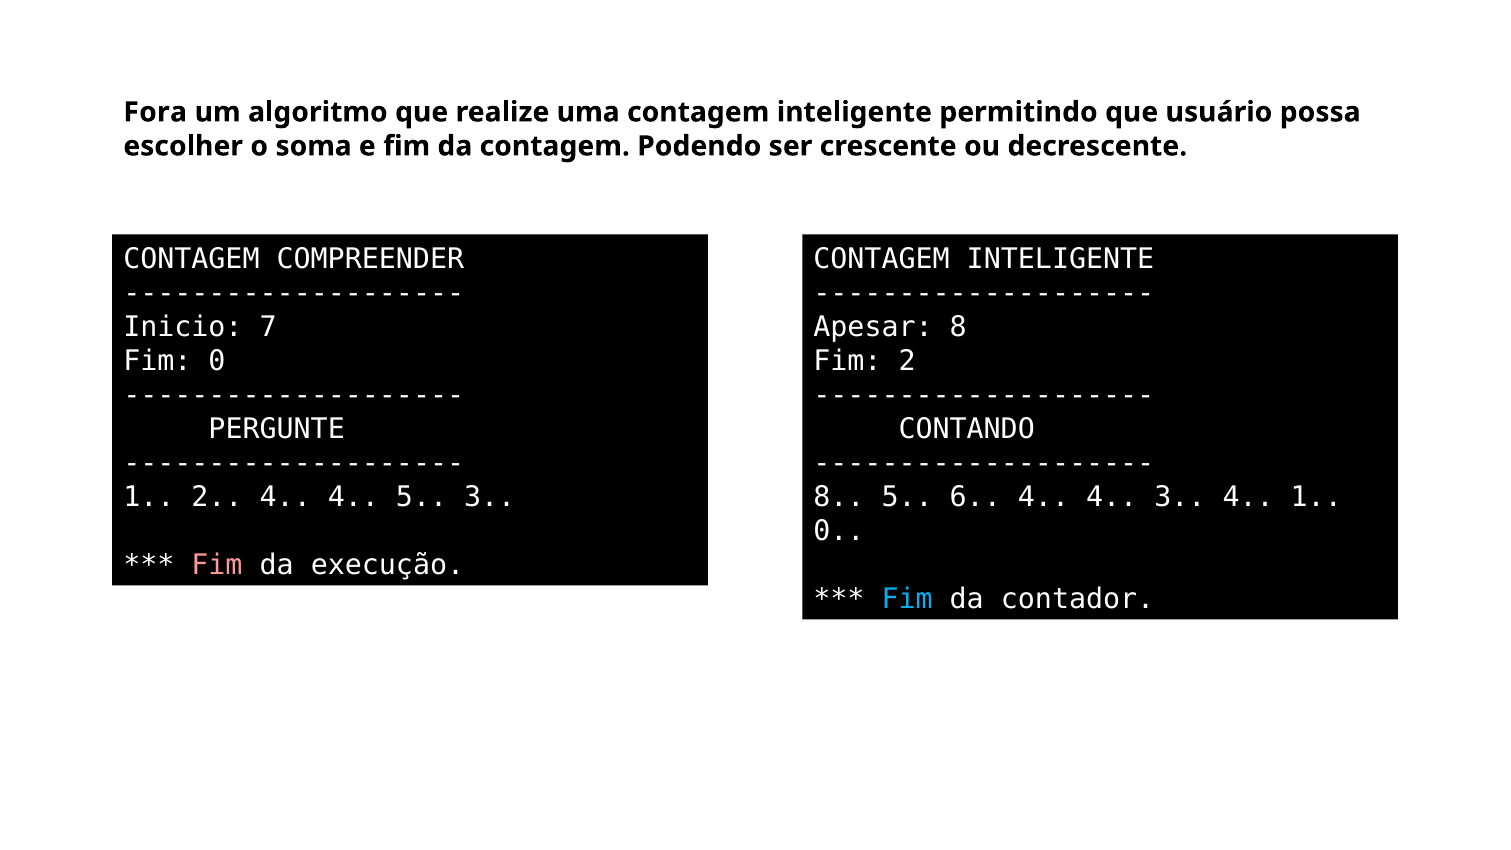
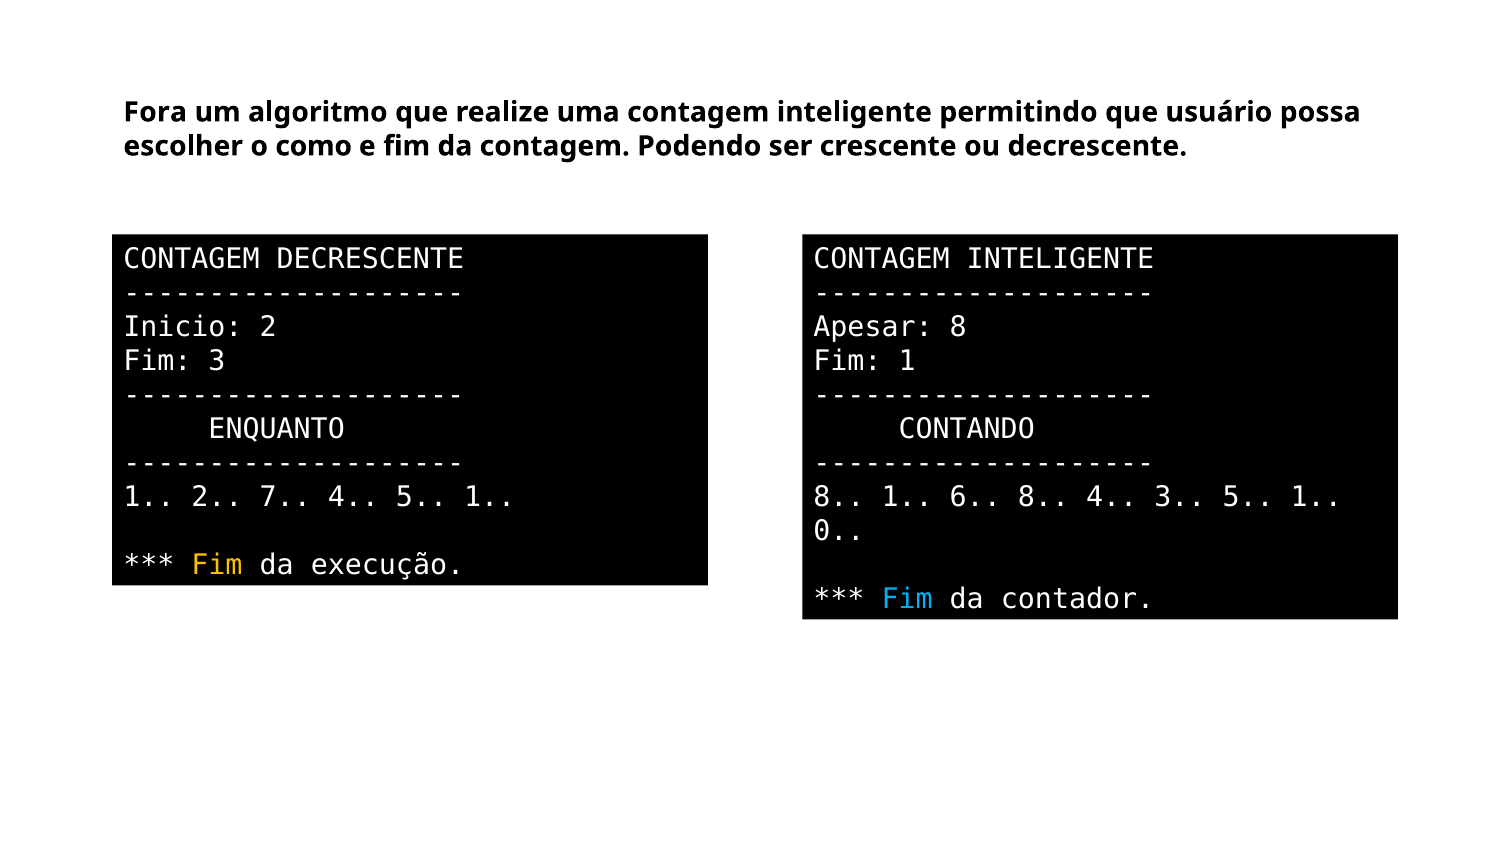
soma: soma -> como
CONTAGEM COMPREENDER: COMPREENDER -> DECRESCENTE
Inicio 7: 7 -> 2
Fim 0: 0 -> 3
Fim 2: 2 -> 1
PERGUNTE: PERGUNTE -> ENQUANTO
2 4: 4 -> 7
4 5 3: 3 -> 1
8 5: 5 -> 1
6 4: 4 -> 8
3 4: 4 -> 5
Fim at (217, 565) colour: pink -> yellow
